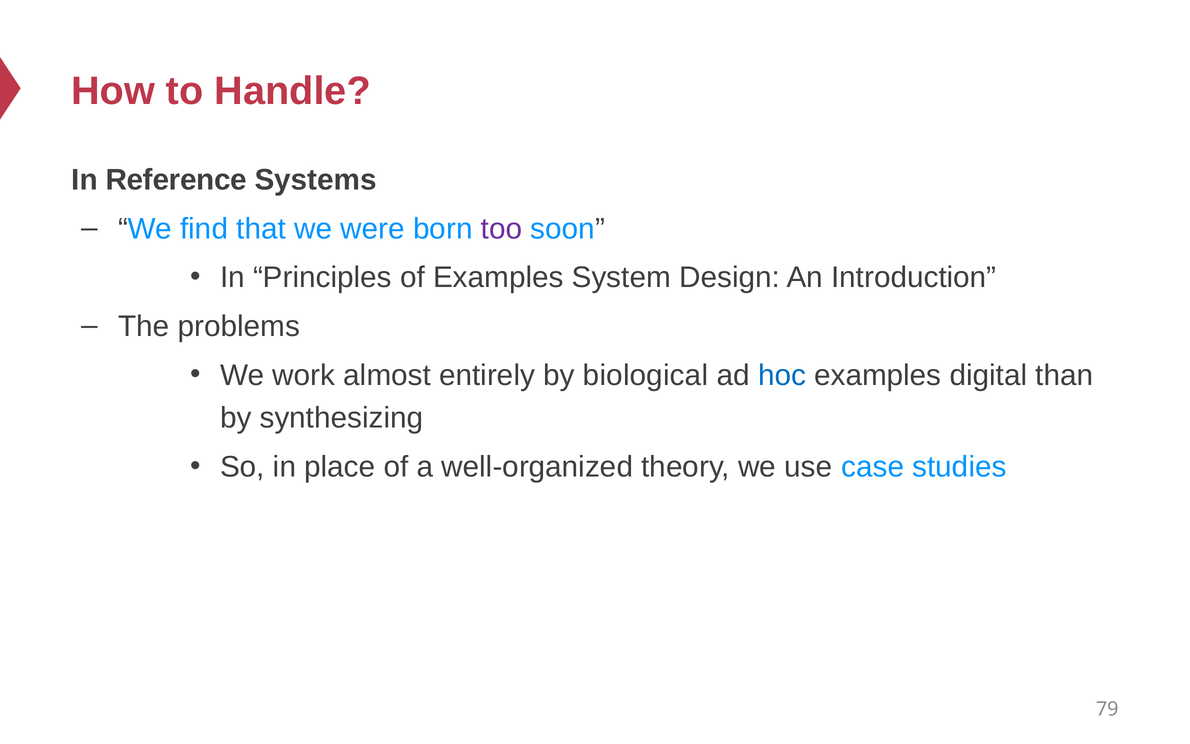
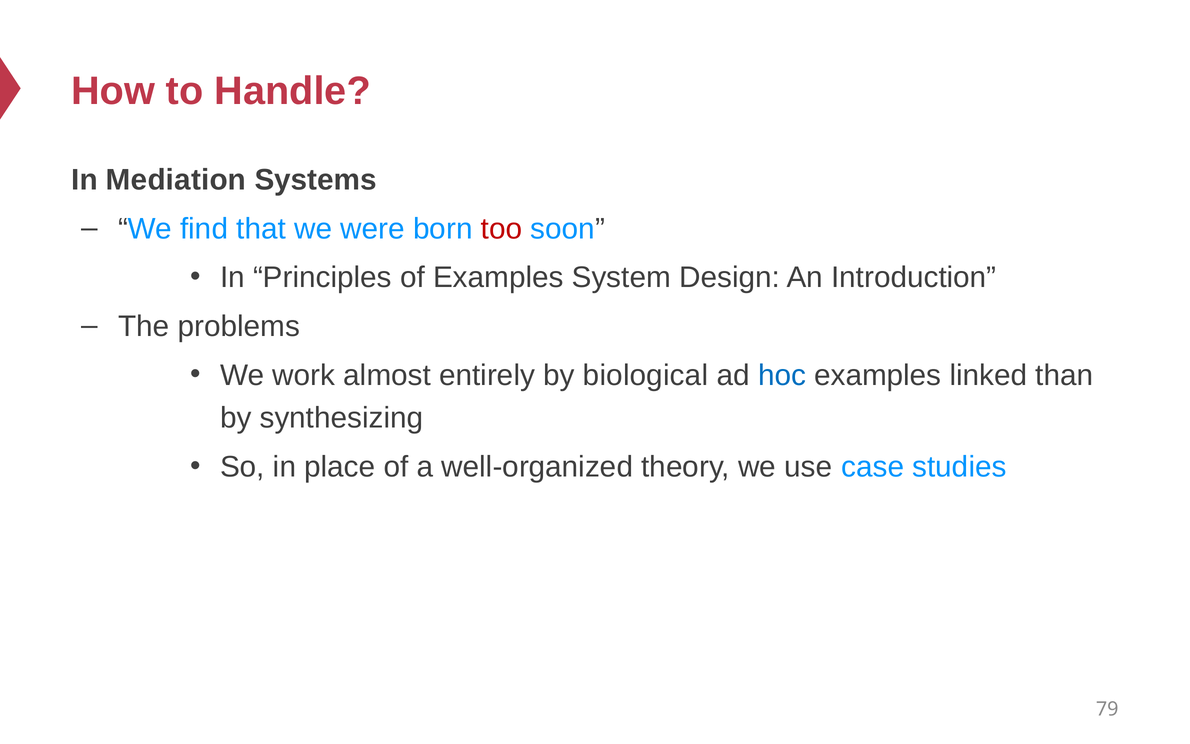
Reference: Reference -> Mediation
too colour: purple -> red
digital: digital -> linked
